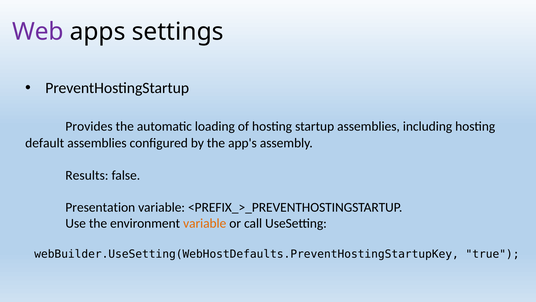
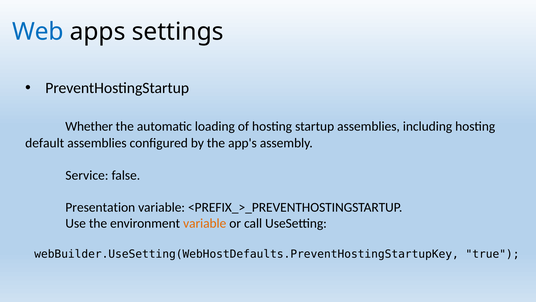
Web colour: purple -> blue
Provides: Provides -> Whether
Results: Results -> Service
